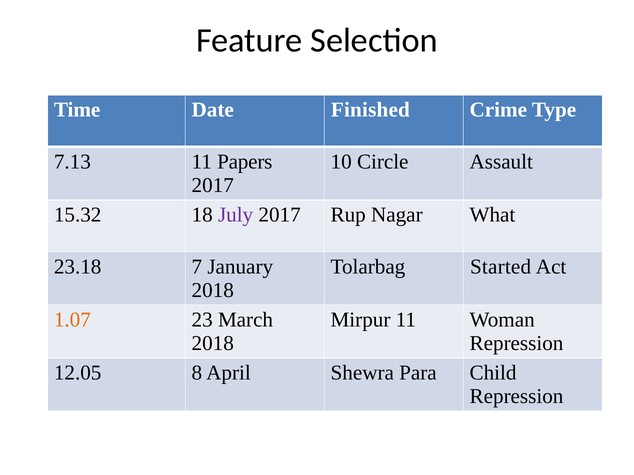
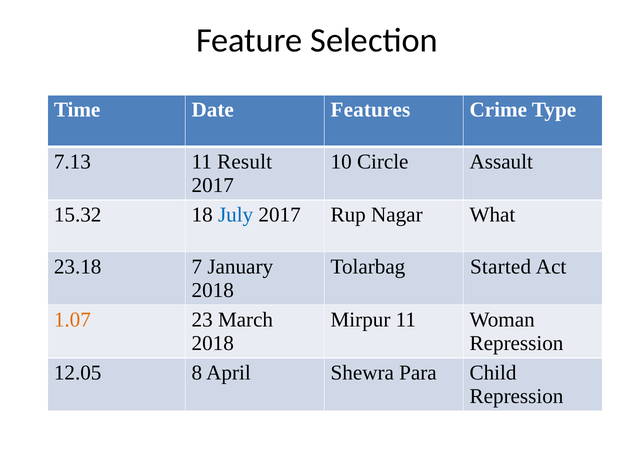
Finished: Finished -> Features
Papers: Papers -> Result
July colour: purple -> blue
